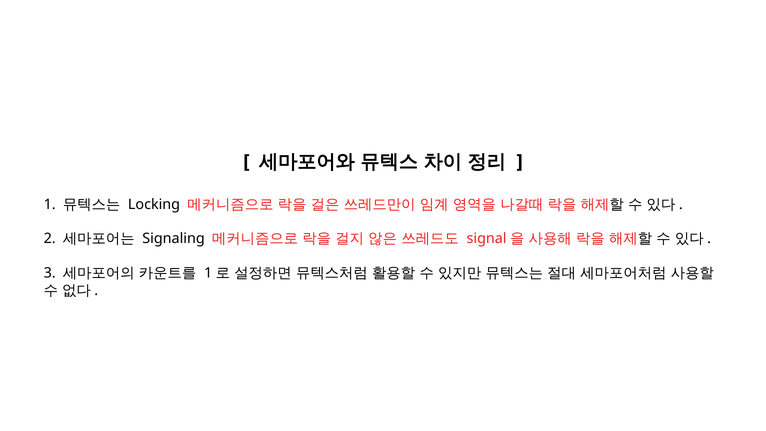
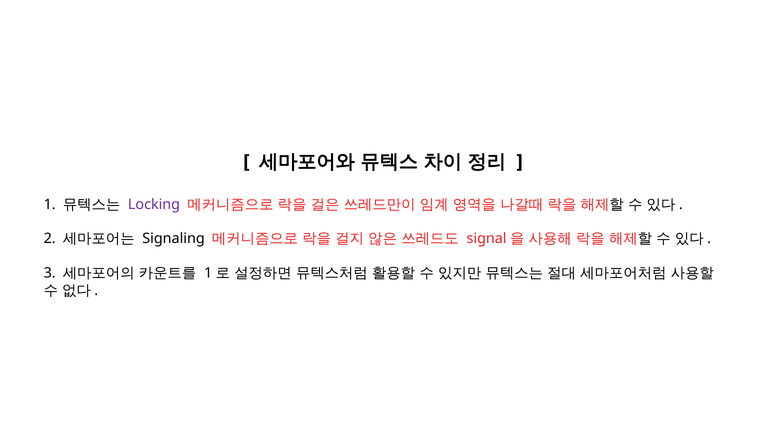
Locking colour: black -> purple
